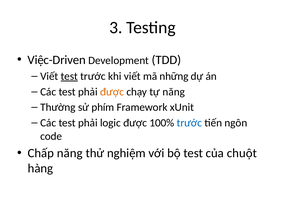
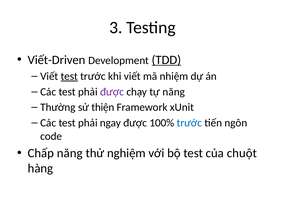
Việc-Driven: Việc-Driven -> Viết-Driven
TDD underline: none -> present
những: những -> nhiệm
được at (112, 92) colour: orange -> purple
phím: phím -> thiện
logic: logic -> ngay
